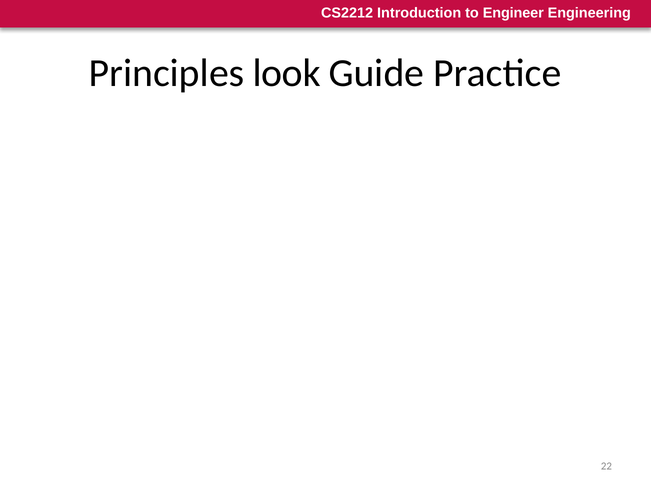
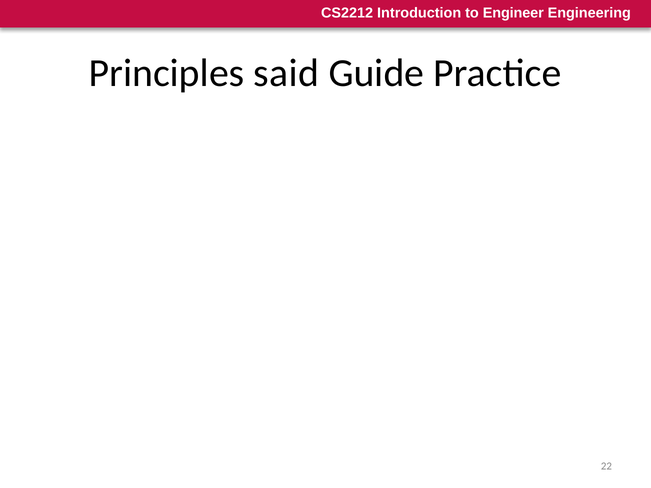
look: look -> said
